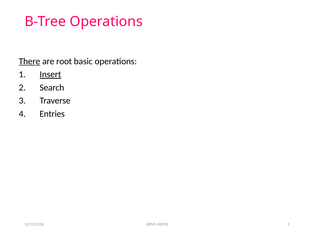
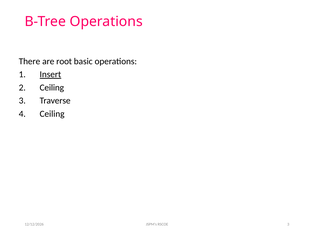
There underline: present -> none
Search at (52, 88): Search -> Ceiling
Entries at (52, 114): Entries -> Ceiling
